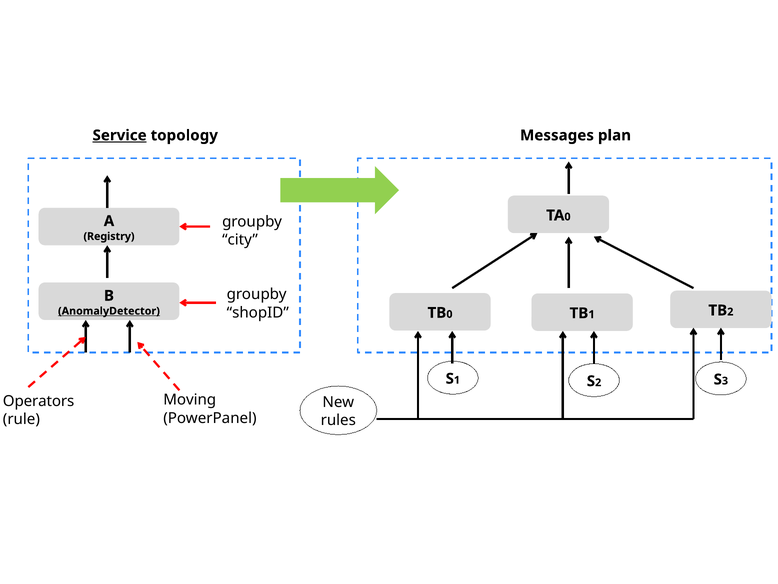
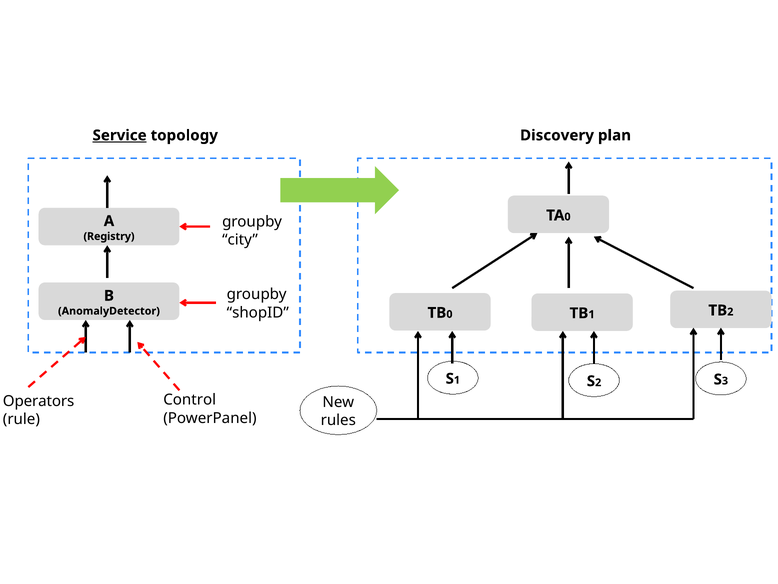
Messages: Messages -> Discovery
AnomalyDetector underline: present -> none
Moving: Moving -> Control
